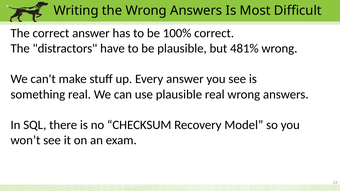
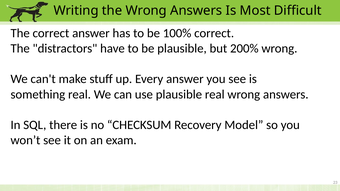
481%: 481% -> 200%
